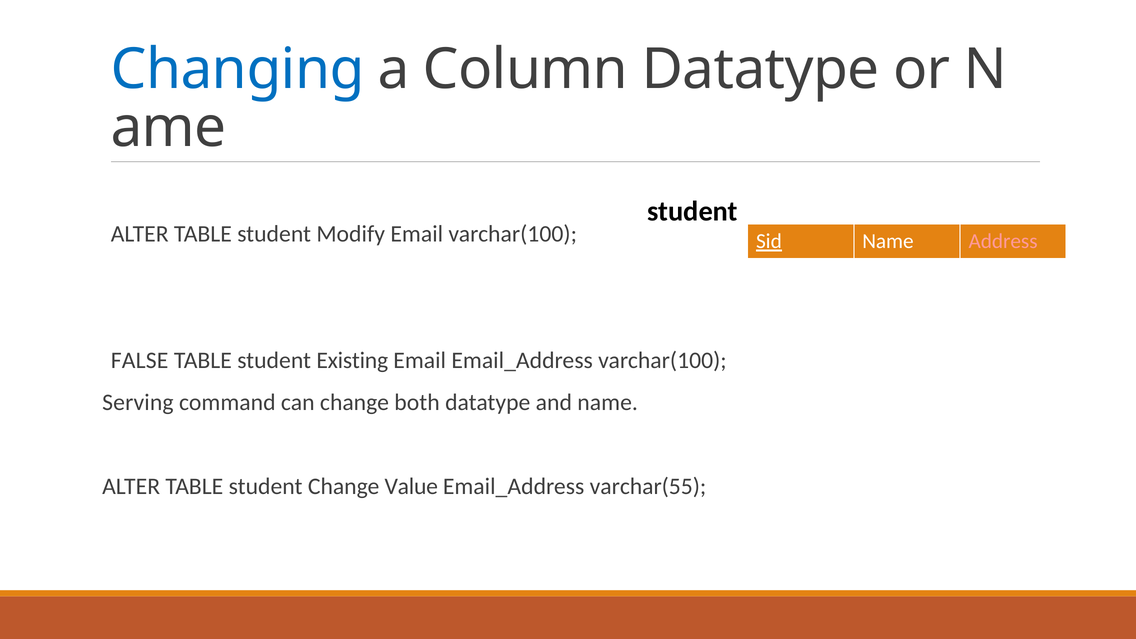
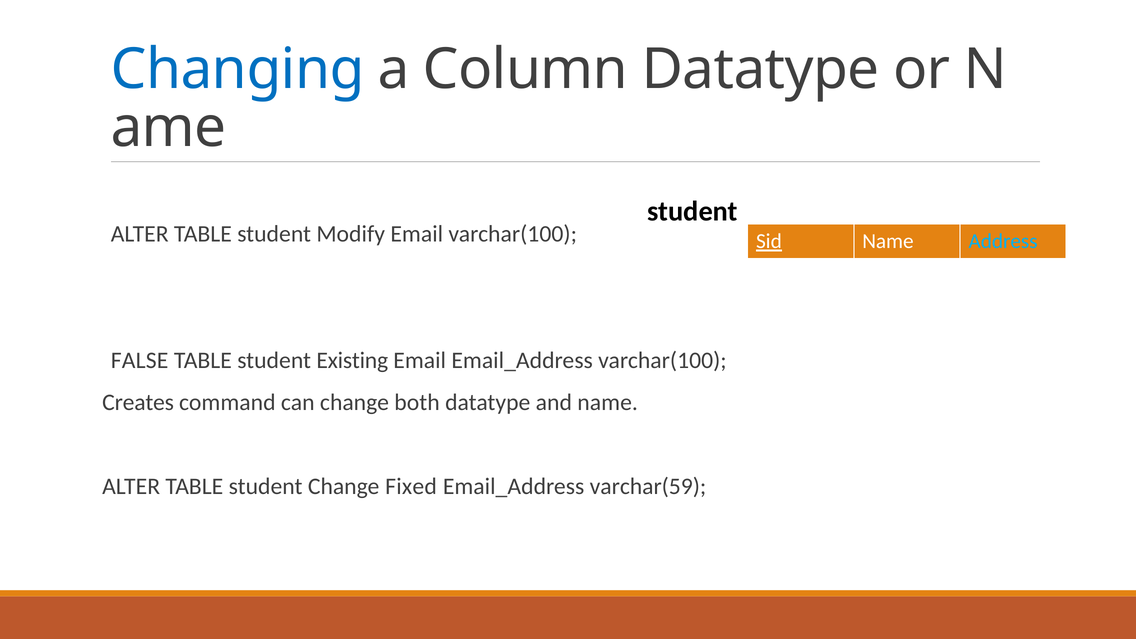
Address colour: pink -> light blue
Serving: Serving -> Creates
Value: Value -> Fixed
varchar(55: varchar(55 -> varchar(59
